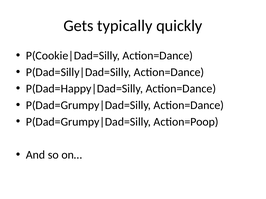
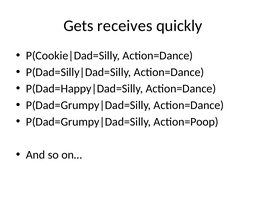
typically: typically -> receives
